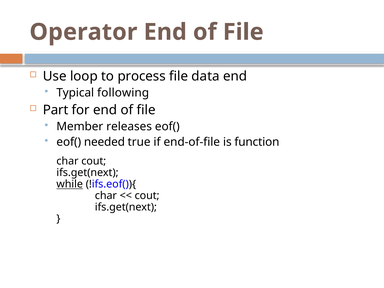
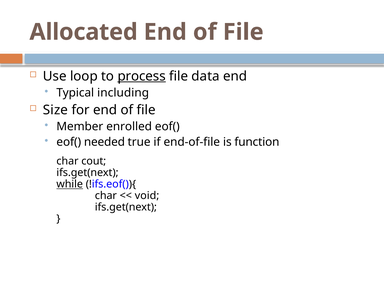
Operator: Operator -> Allocated
process underline: none -> present
following: following -> including
Part: Part -> Size
releases: releases -> enrolled
cout at (147, 196): cout -> void
